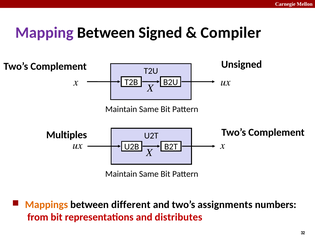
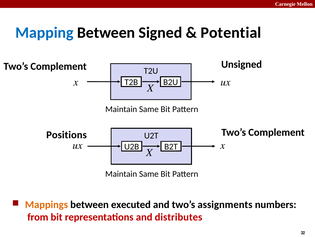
Mapping colour: purple -> blue
Compiler: Compiler -> Potential
Multiples: Multiples -> Positions
different: different -> executed
